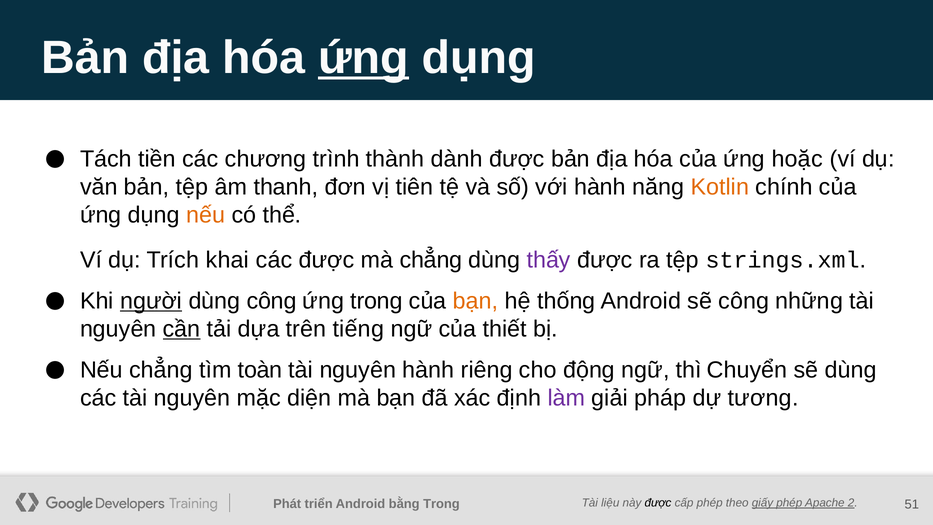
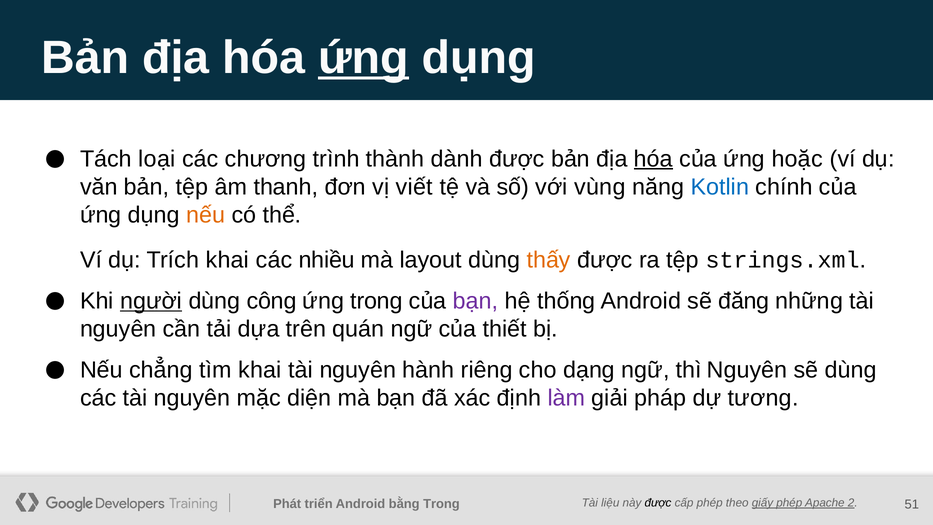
tiền: tiền -> loại
hóa at (653, 159) underline: none -> present
tiên: tiên -> viết
với hành: hành -> vùng
Kotlin colour: orange -> blue
các được: được -> nhiều
mà chẳng: chẳng -> layout
thấy colour: purple -> orange
bạn at (476, 301) colour: orange -> purple
sẽ công: công -> đăng
cần underline: present -> none
tiếng: tiếng -> quán
tìm toàn: toàn -> khai
động: động -> dạng
thì Chuyển: Chuyển -> Nguyên
